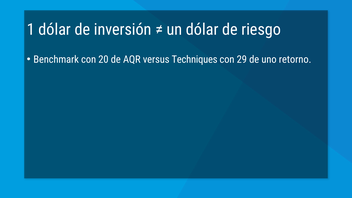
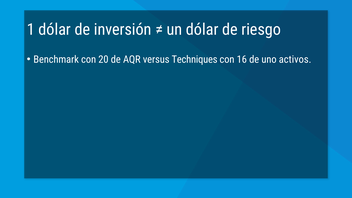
29: 29 -> 16
retorno: retorno -> activos
